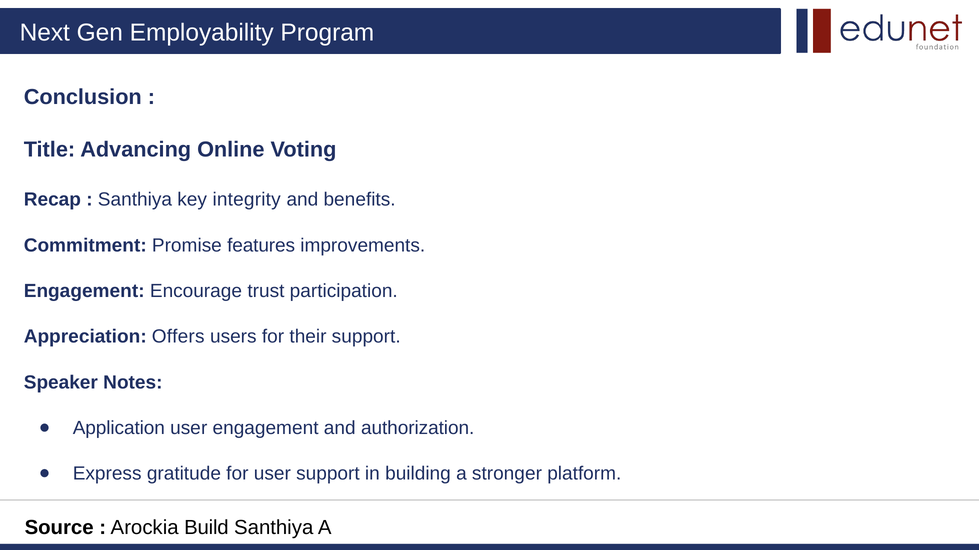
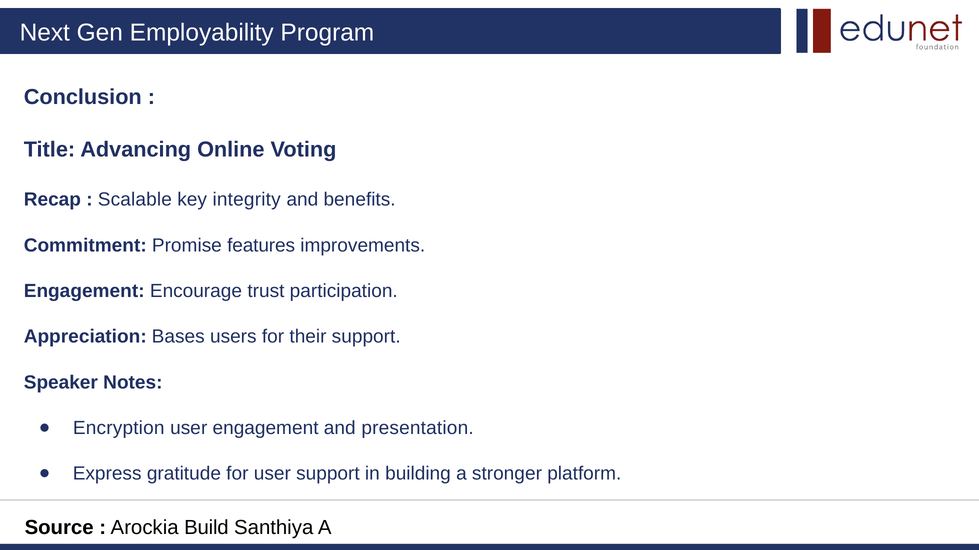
Santhiya at (135, 200): Santhiya -> Scalable
Offers: Offers -> Bases
Application: Application -> Encryption
authorization: authorization -> presentation
